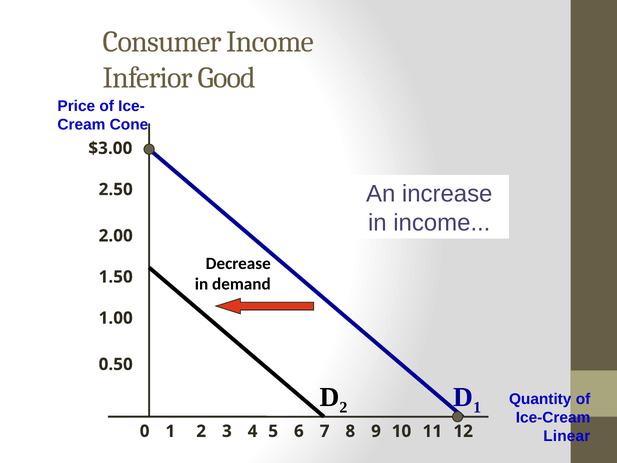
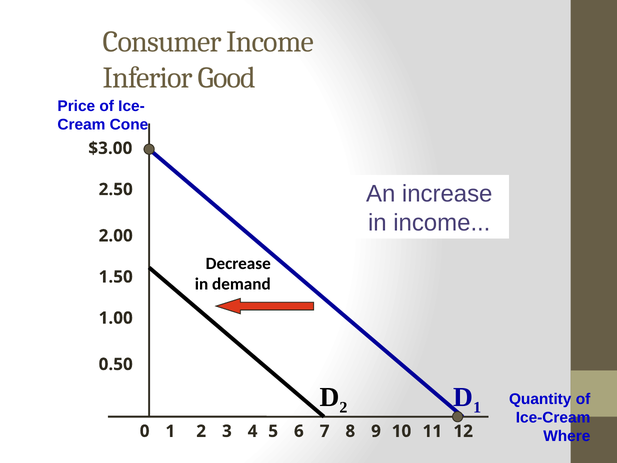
Linear: Linear -> Where
